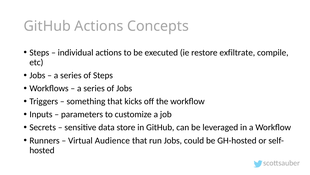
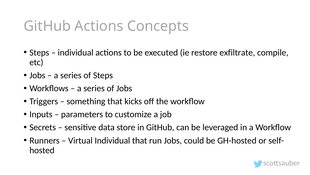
Virtual Audience: Audience -> Individual
